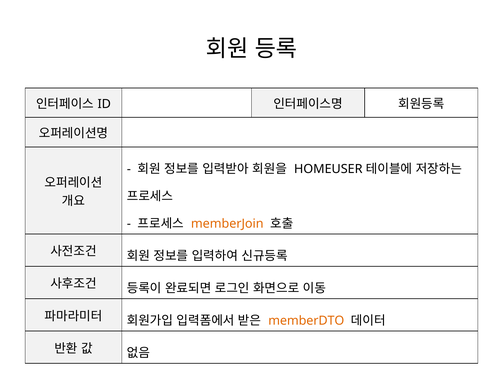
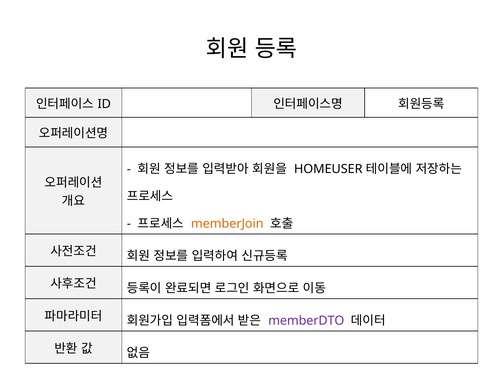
memberDTO colour: orange -> purple
